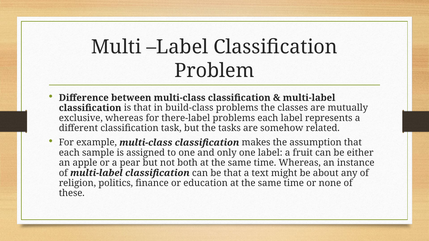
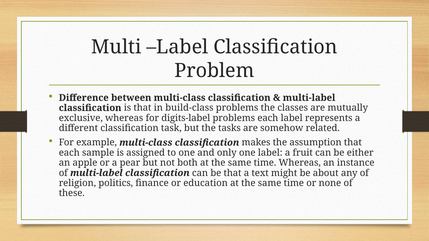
there-label: there-label -> digits-label
